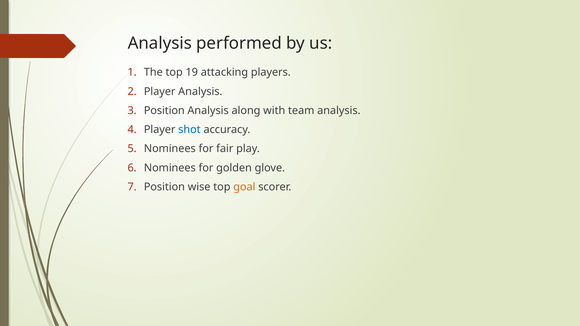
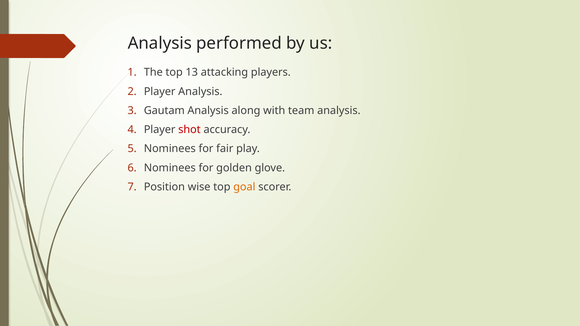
19: 19 -> 13
Position at (164, 111): Position -> Gautam
shot colour: blue -> red
